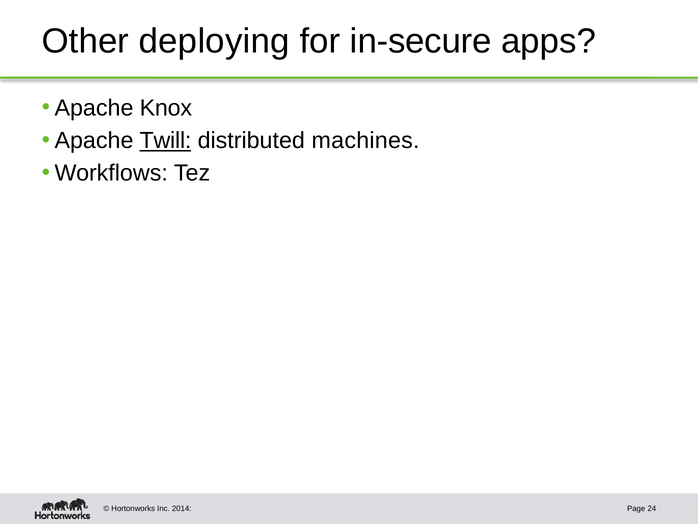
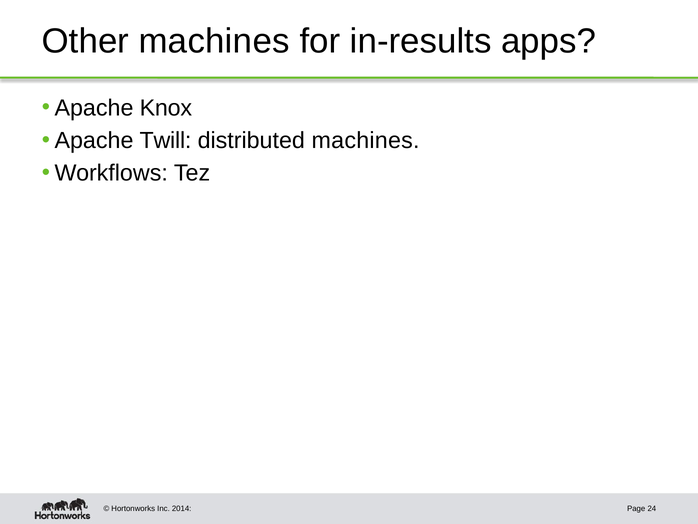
Other deploying: deploying -> machines
in-secure: in-secure -> in-results
Twill underline: present -> none
